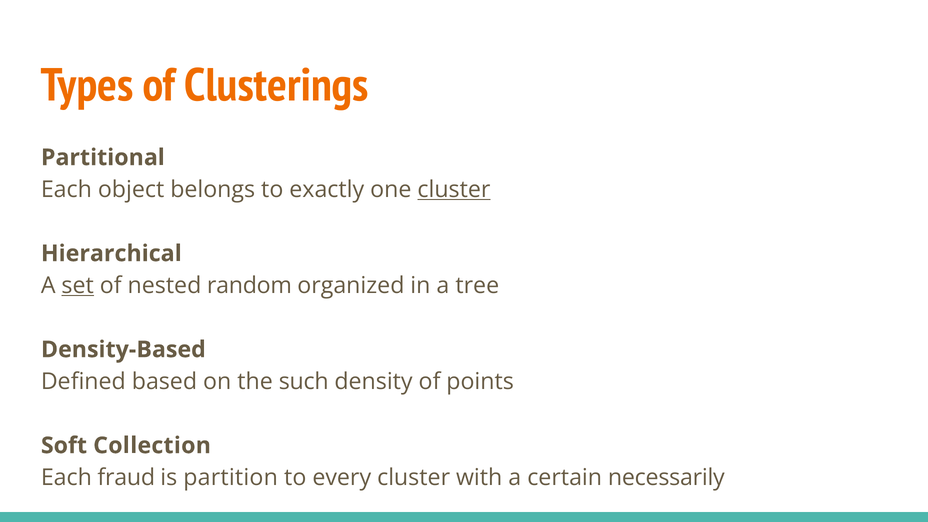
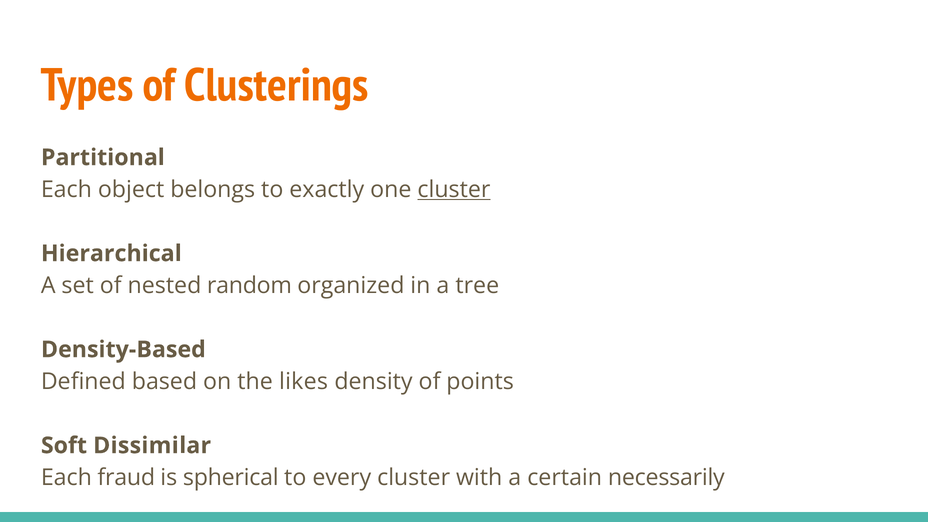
set underline: present -> none
such: such -> likes
Collection: Collection -> Dissimilar
partition: partition -> spherical
